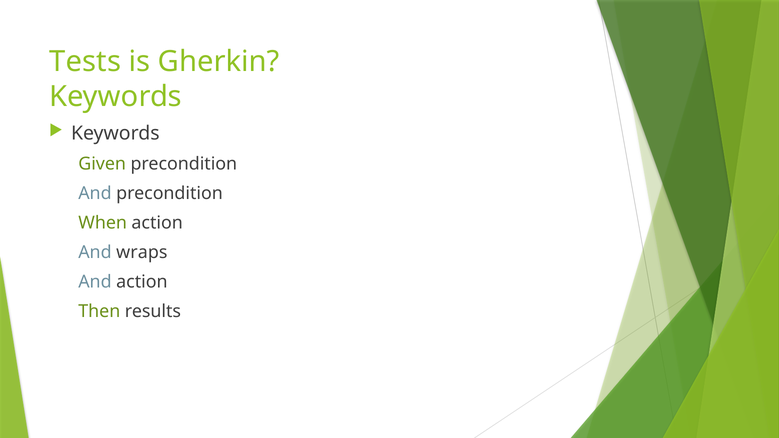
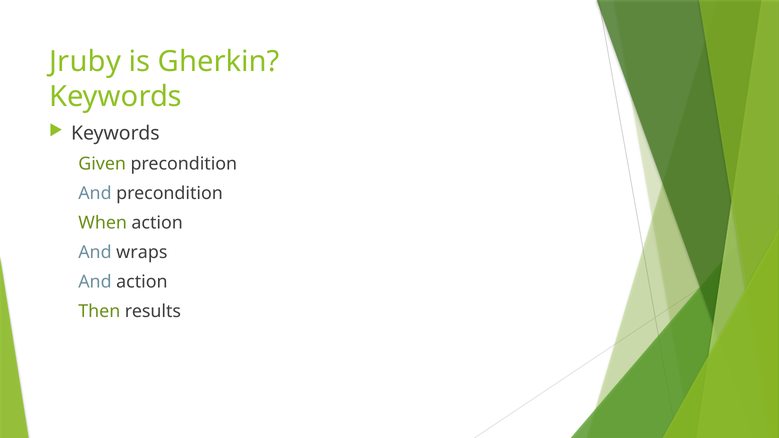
Tests: Tests -> Jruby
